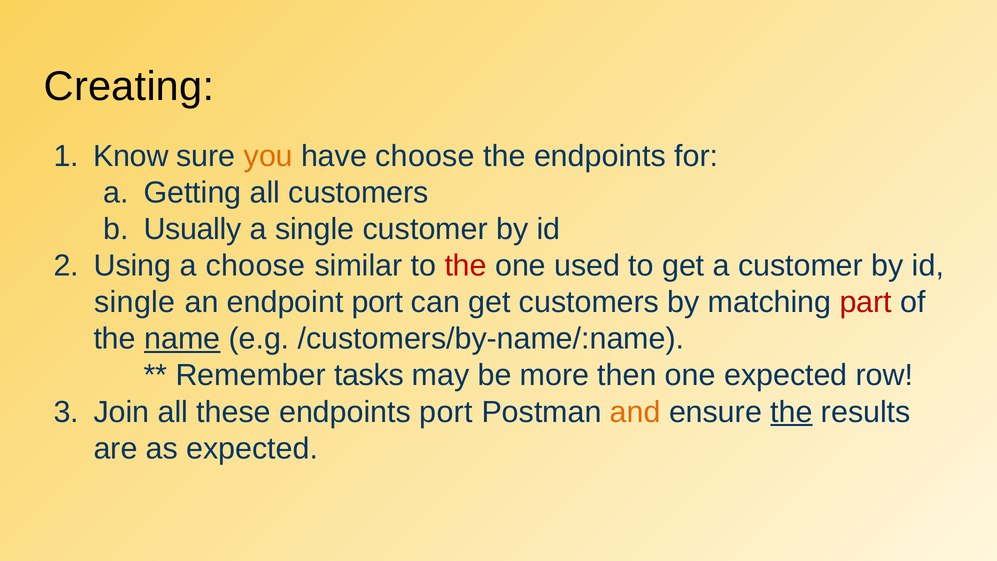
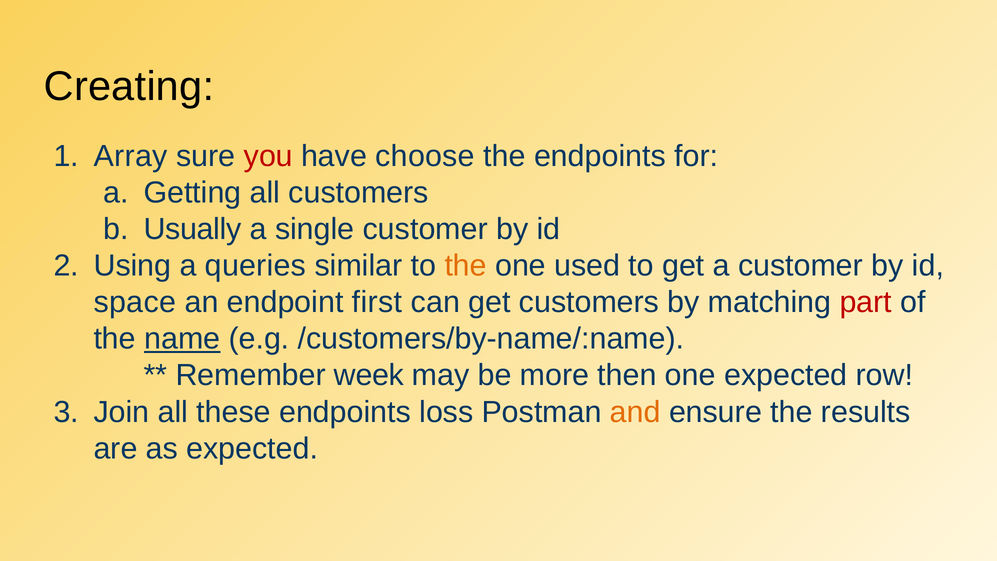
Know: Know -> Array
you colour: orange -> red
a choose: choose -> queries
the at (466, 266) colour: red -> orange
single at (135, 302): single -> space
endpoint port: port -> first
tasks: tasks -> week
endpoints port: port -> loss
the at (792, 412) underline: present -> none
